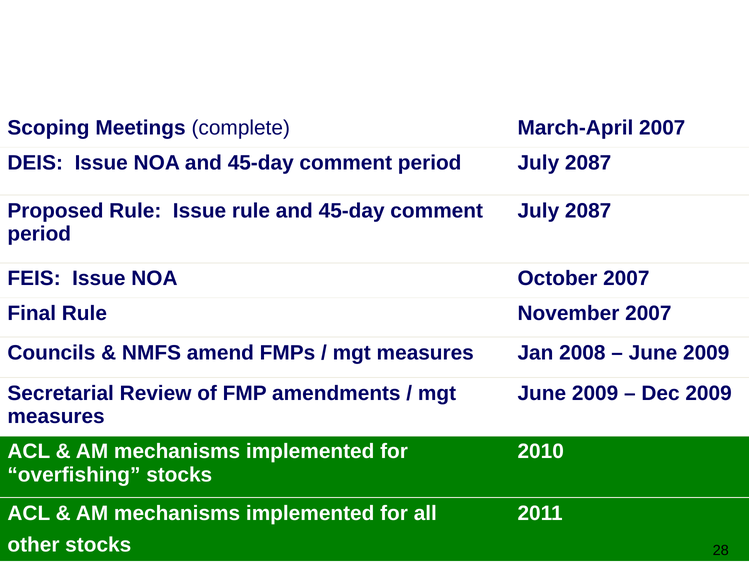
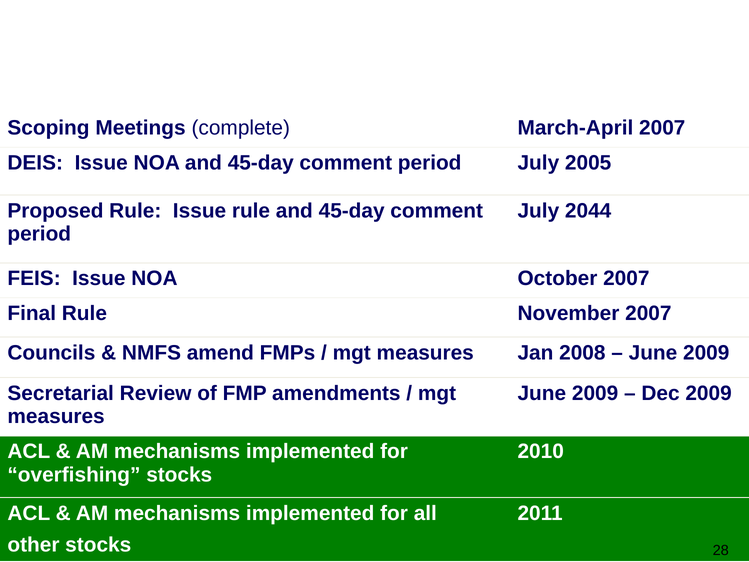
2087 at (588, 163): 2087 -> 2005
2087 at (588, 211): 2087 -> 2044
